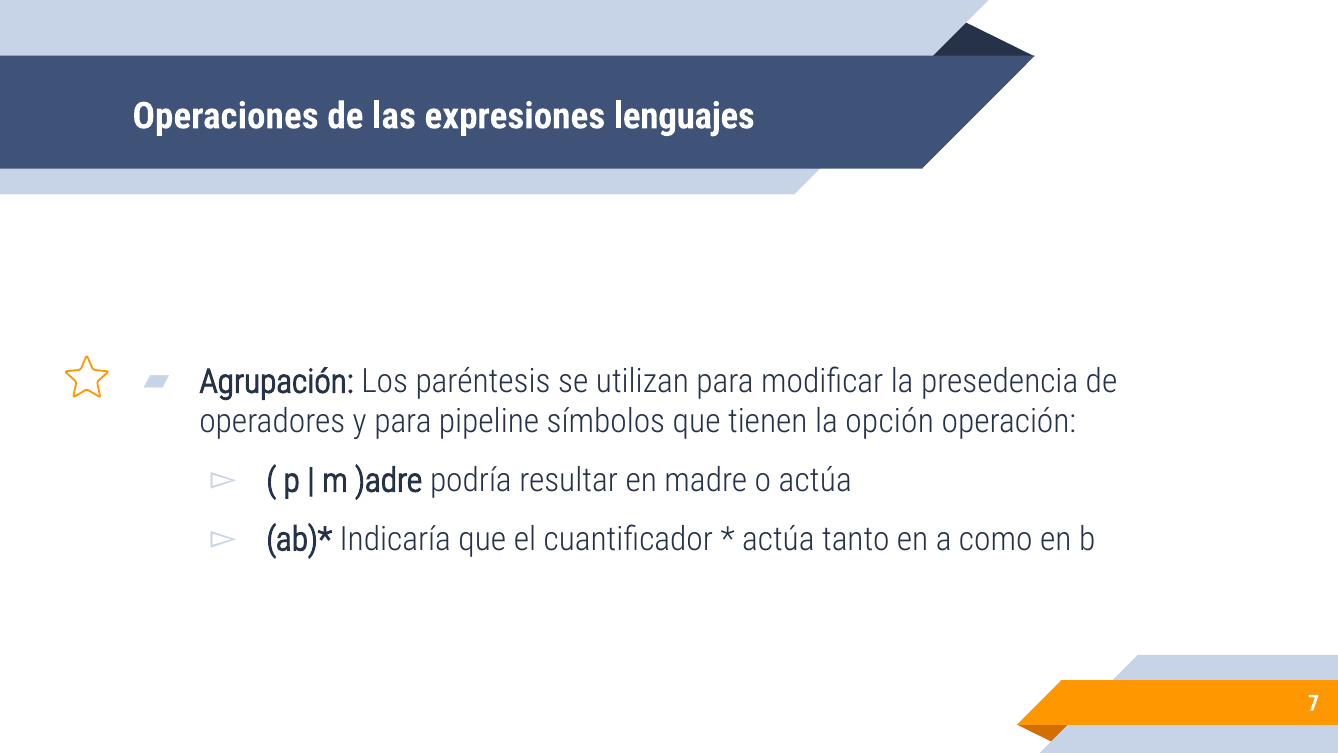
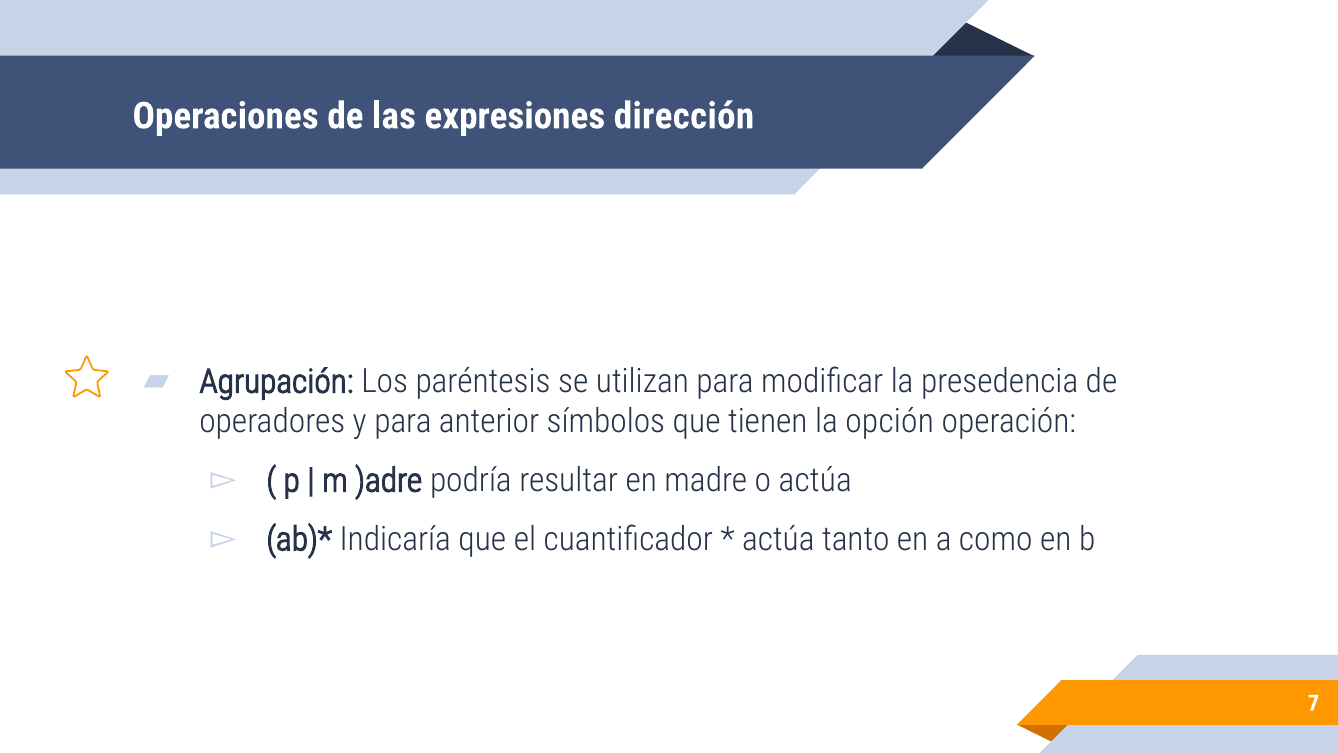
lenguajes: lenguajes -> dirección
pipeline: pipeline -> anterior
